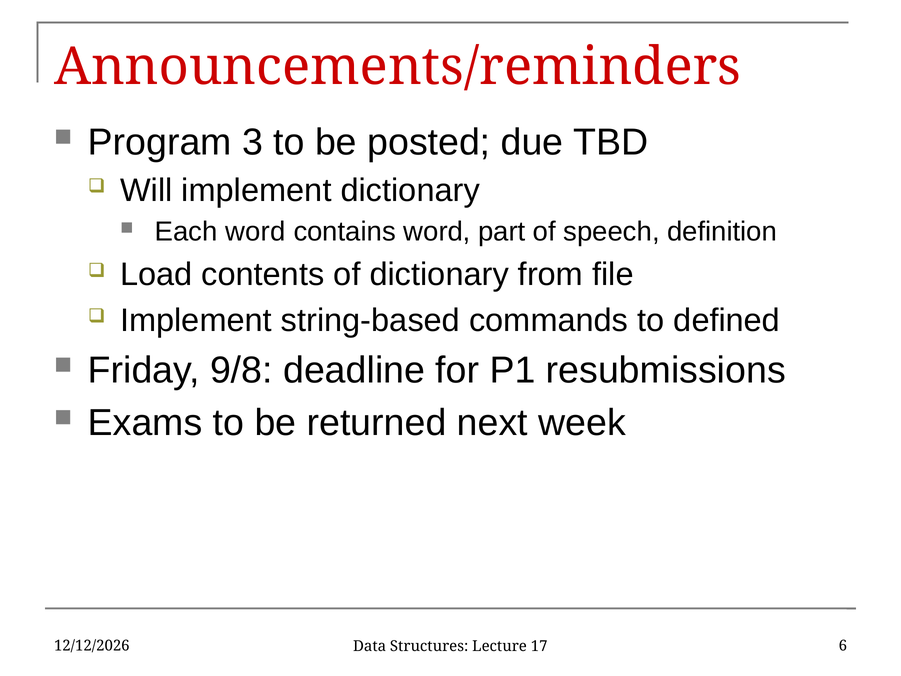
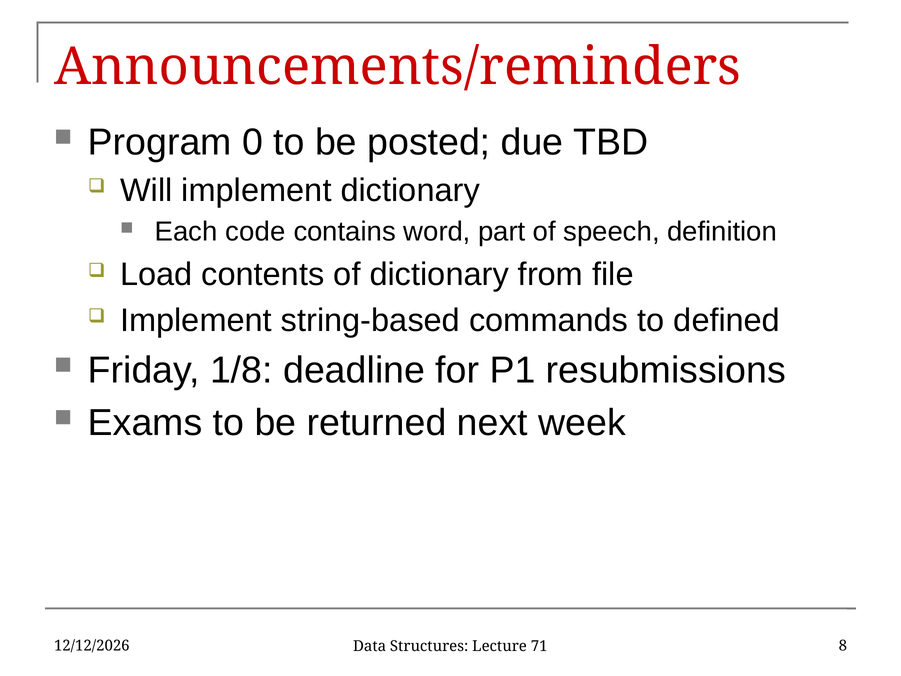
3: 3 -> 0
Each word: word -> code
9/8: 9/8 -> 1/8
6: 6 -> 8
17: 17 -> 71
